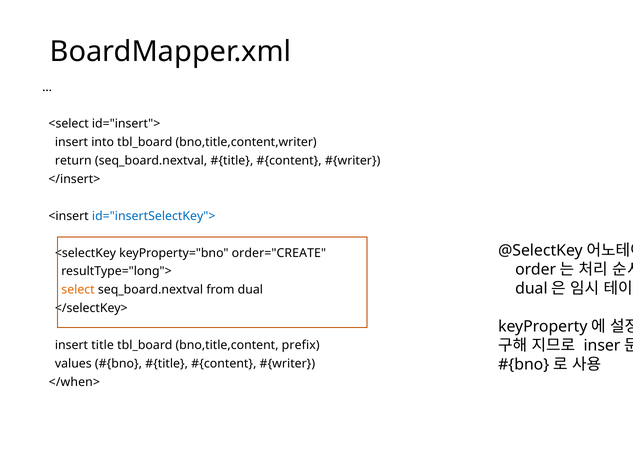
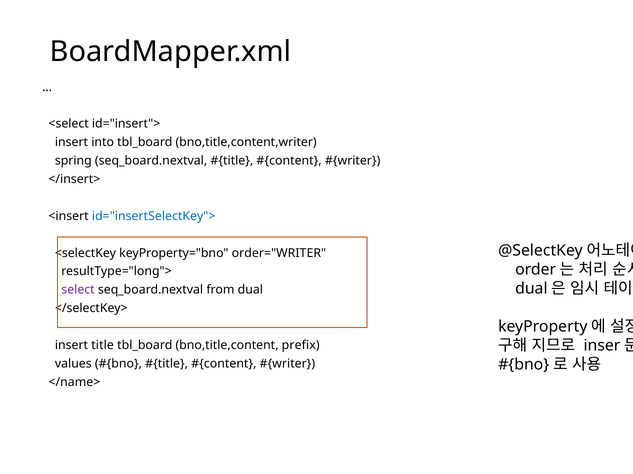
return: return -> spring
order="CREATE: order="CREATE -> order="WRITER
select colour: orange -> purple
</when>: </when> -> </name>
